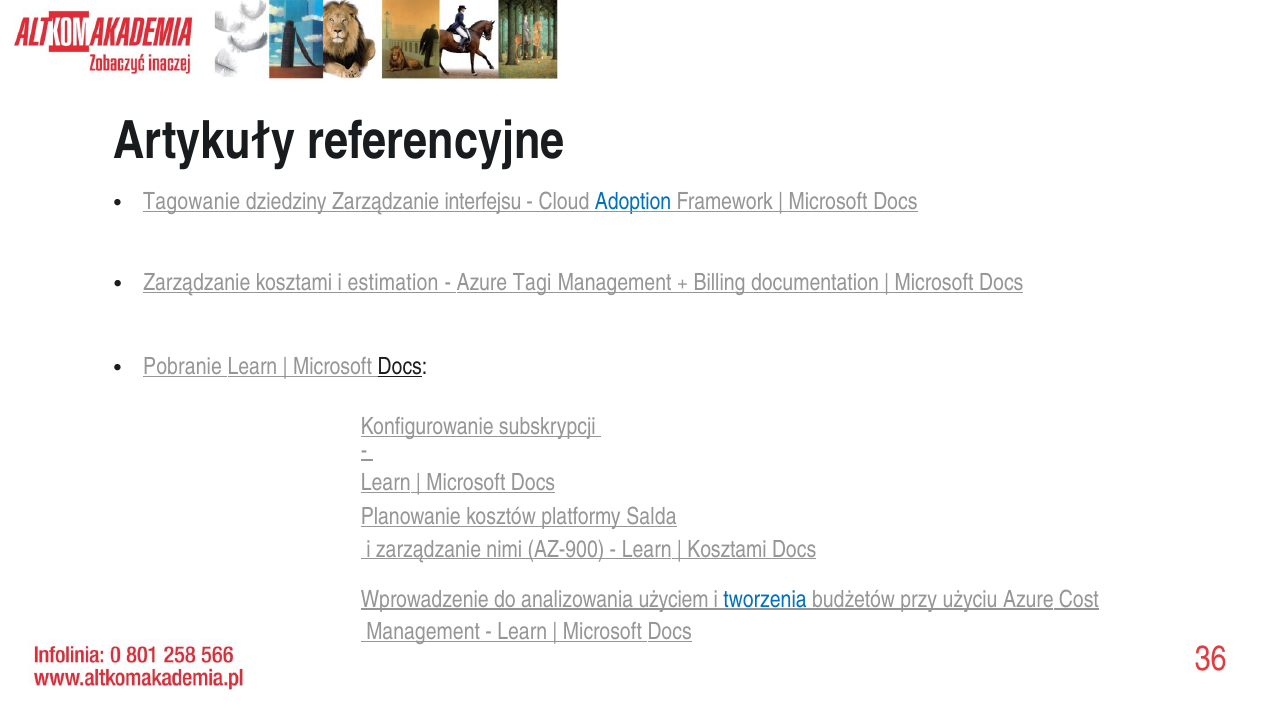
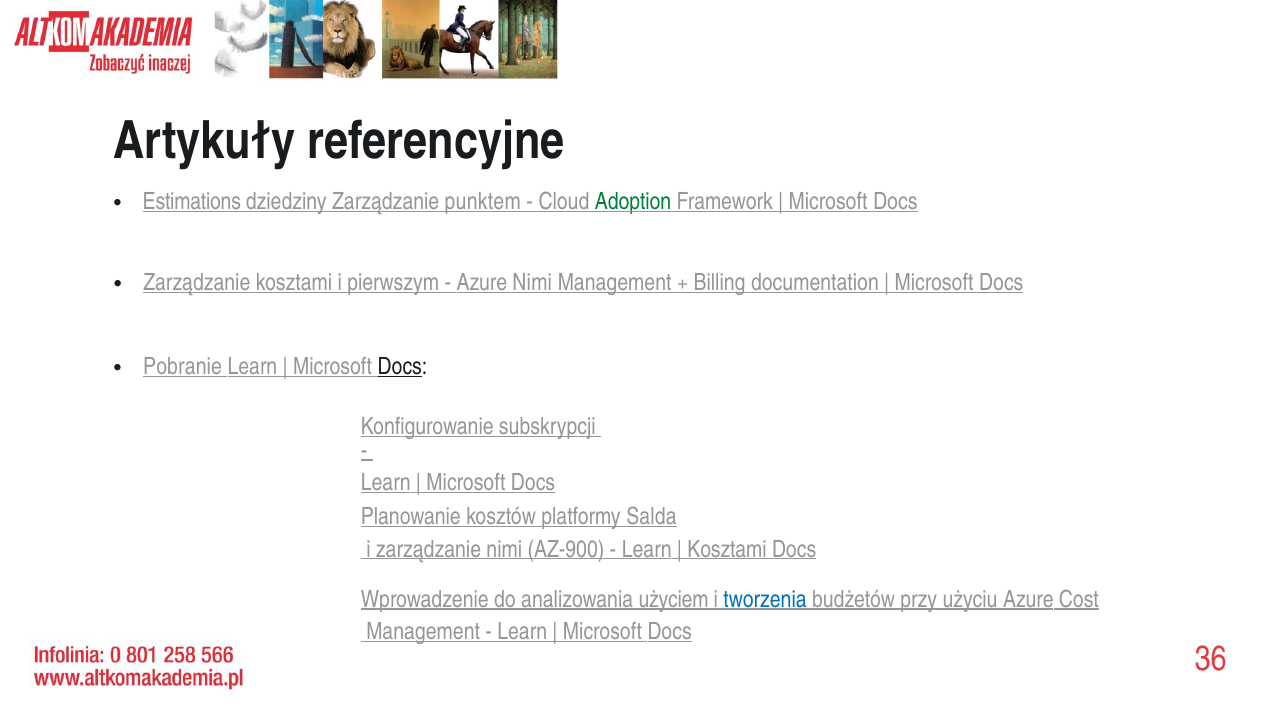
Tagowanie: Tagowanie -> Estimations
interfejsu: interfejsu -> punktem
Adoption colour: blue -> green
estimation: estimation -> pierwszym
Azure Tagi: Tagi -> Nimi
